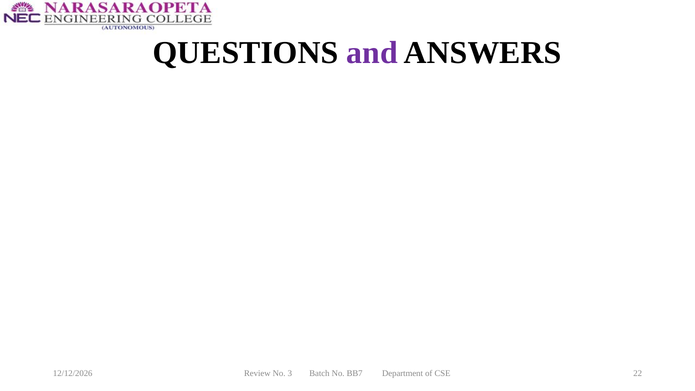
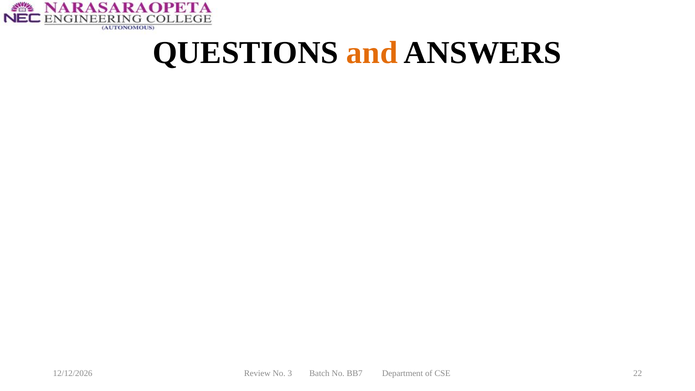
and colour: purple -> orange
